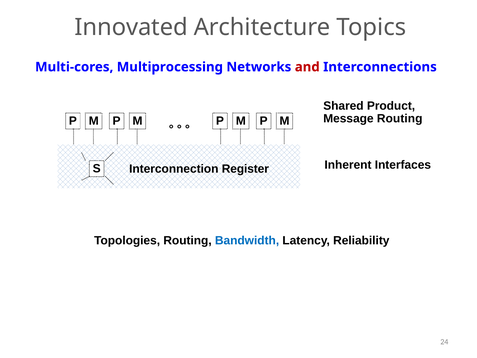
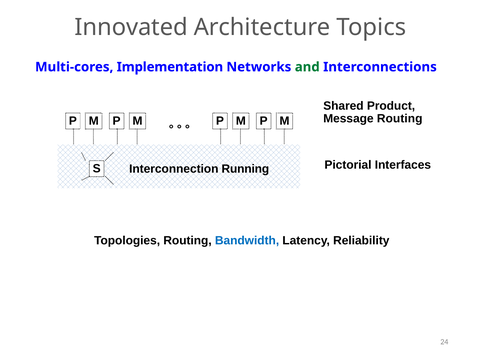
Multiprocessing: Multiprocessing -> Implementation
and colour: red -> green
Inherent: Inherent -> Pictorial
Register: Register -> Running
